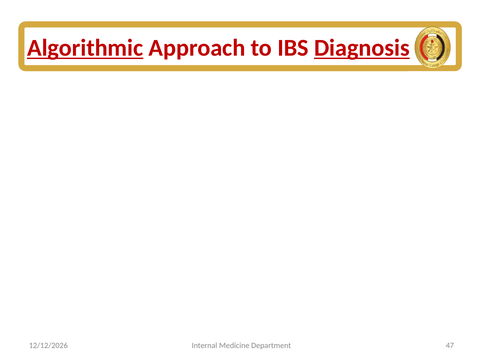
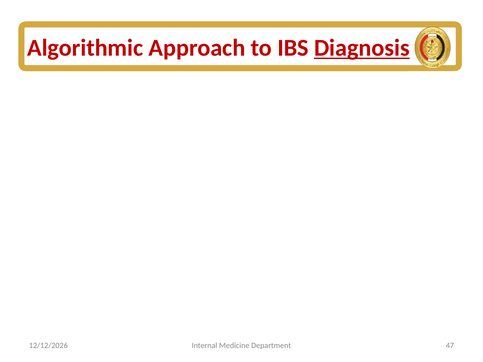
Algorithmic underline: present -> none
